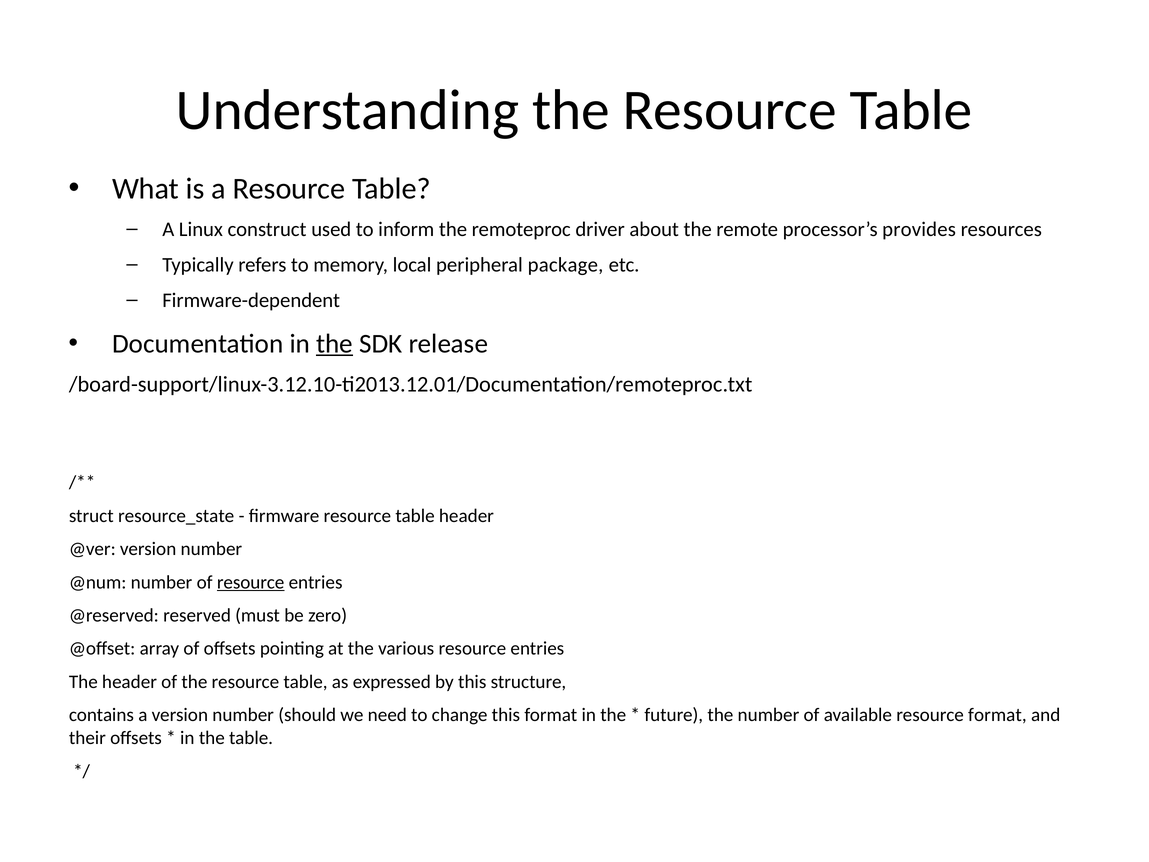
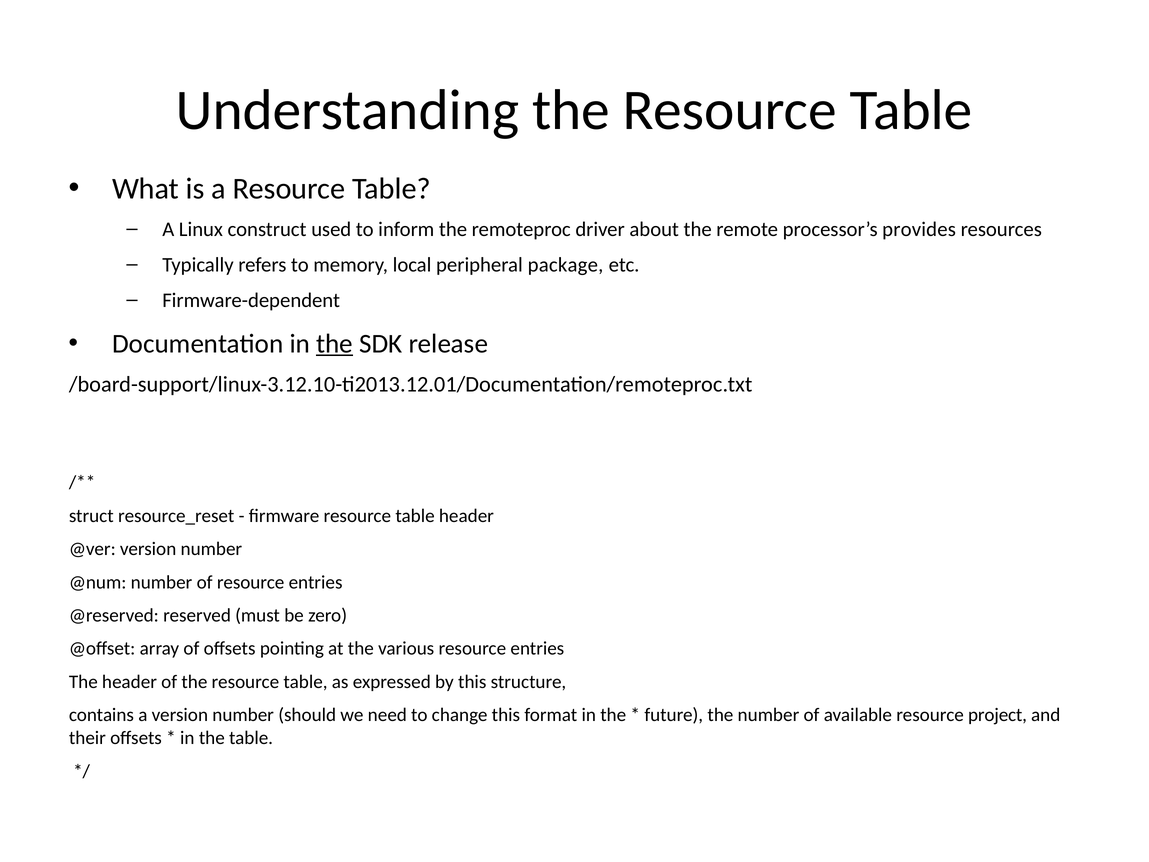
resource_state: resource_state -> resource_reset
resource at (251, 582) underline: present -> none
resource format: format -> project
